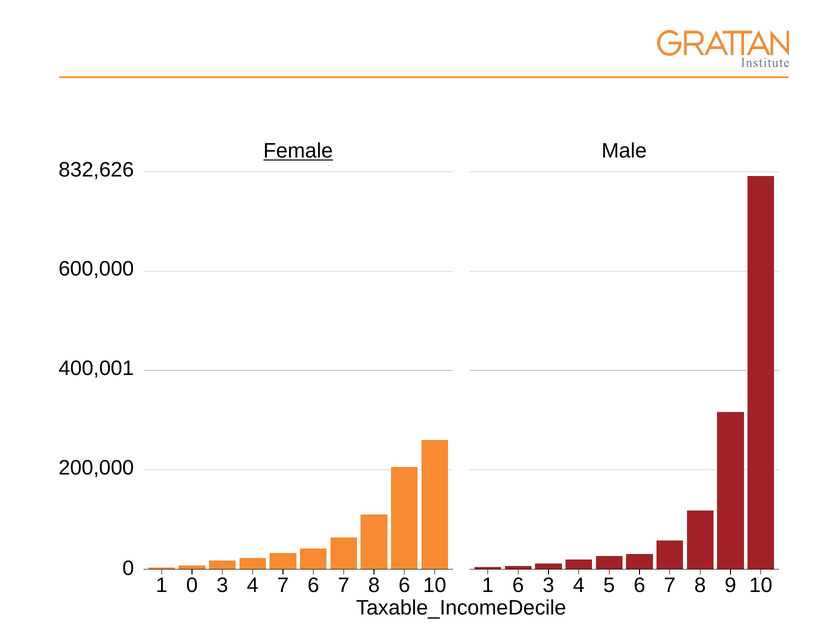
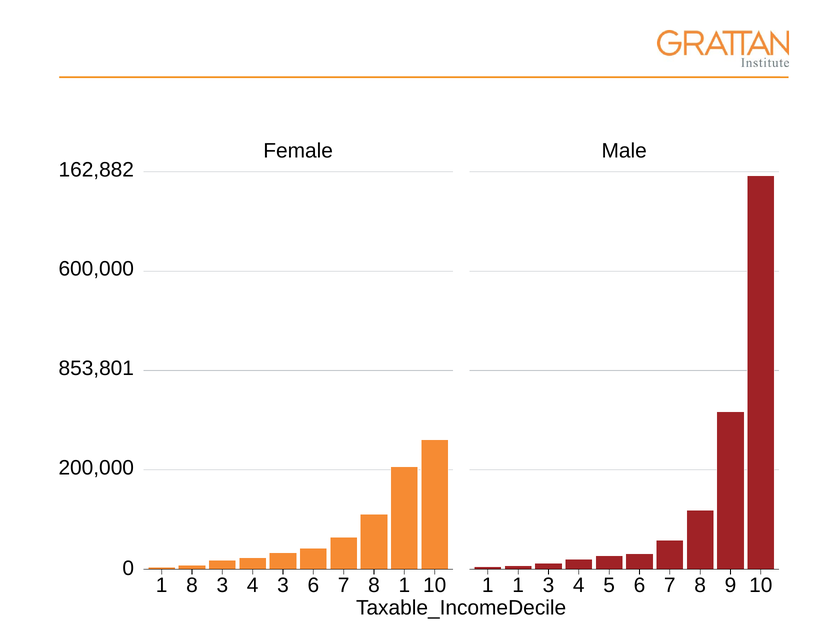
Female underline: present -> none
832,626: 832,626 -> 162,882
400,001: 400,001 -> 853,801
1 0: 0 -> 8
4 7: 7 -> 3
8 6: 6 -> 1
1 6: 6 -> 1
